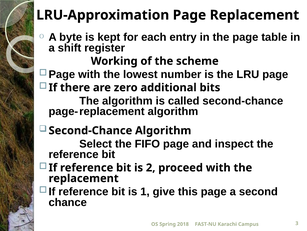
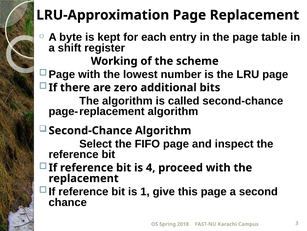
2: 2 -> 4
